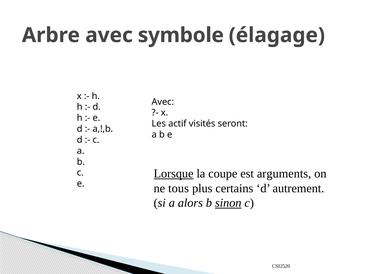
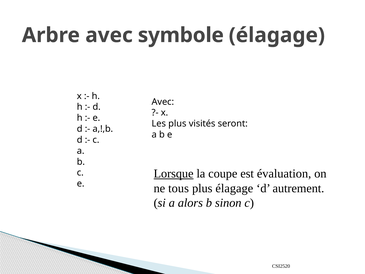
Les actif: actif -> plus
arguments: arguments -> évaluation
plus certains: certains -> élagage
sinon underline: present -> none
